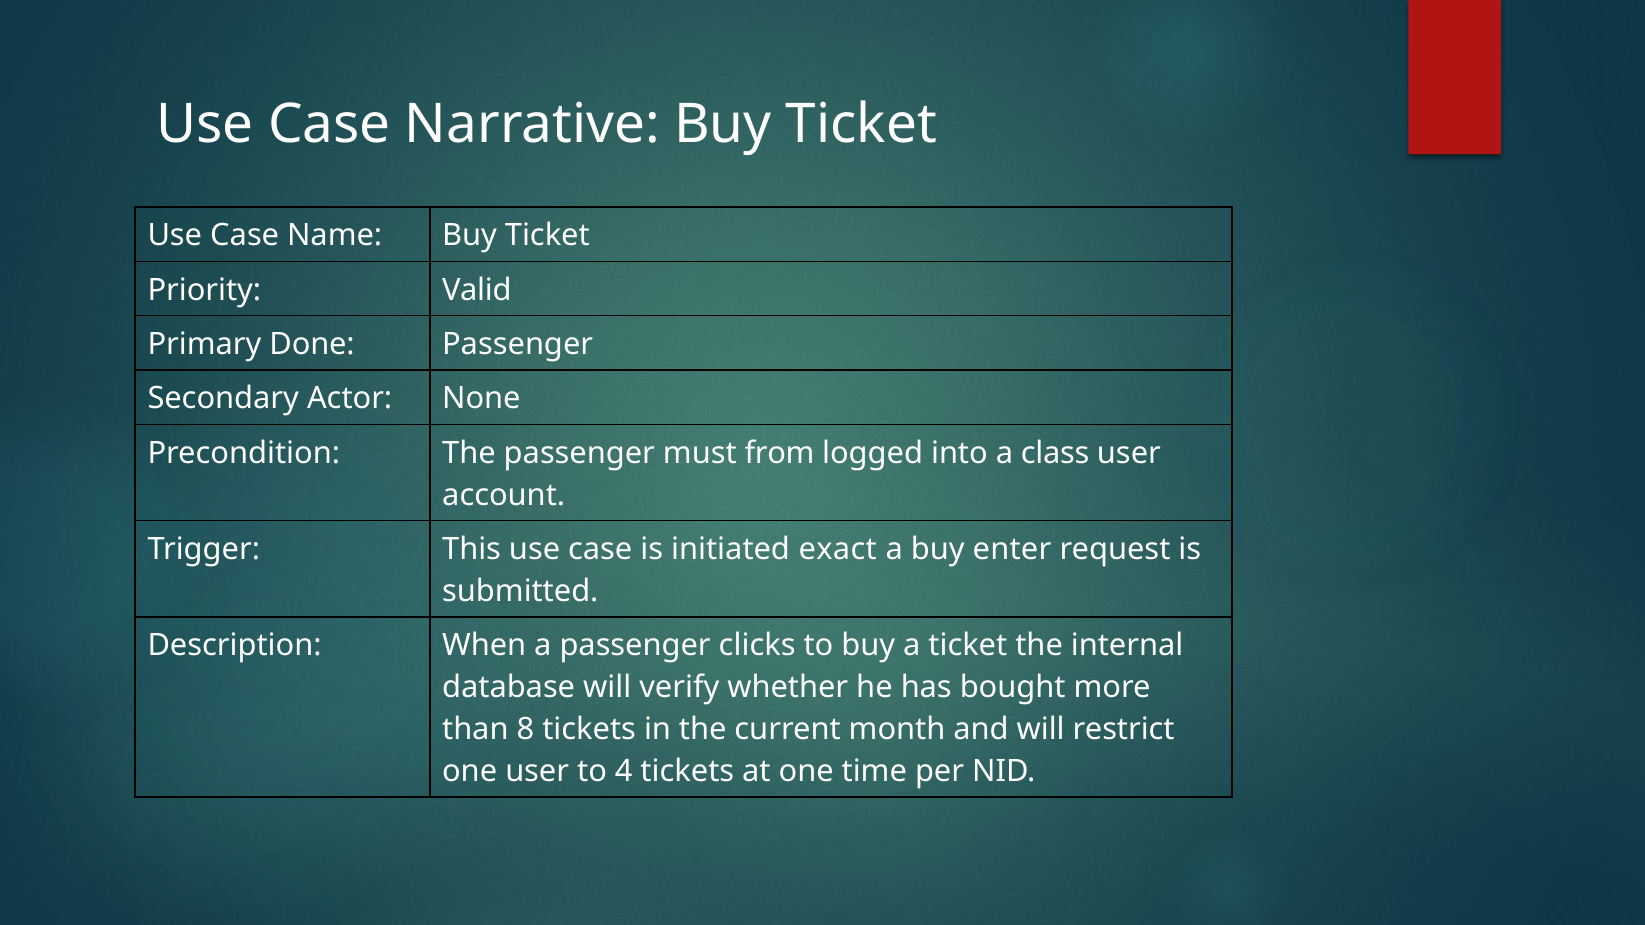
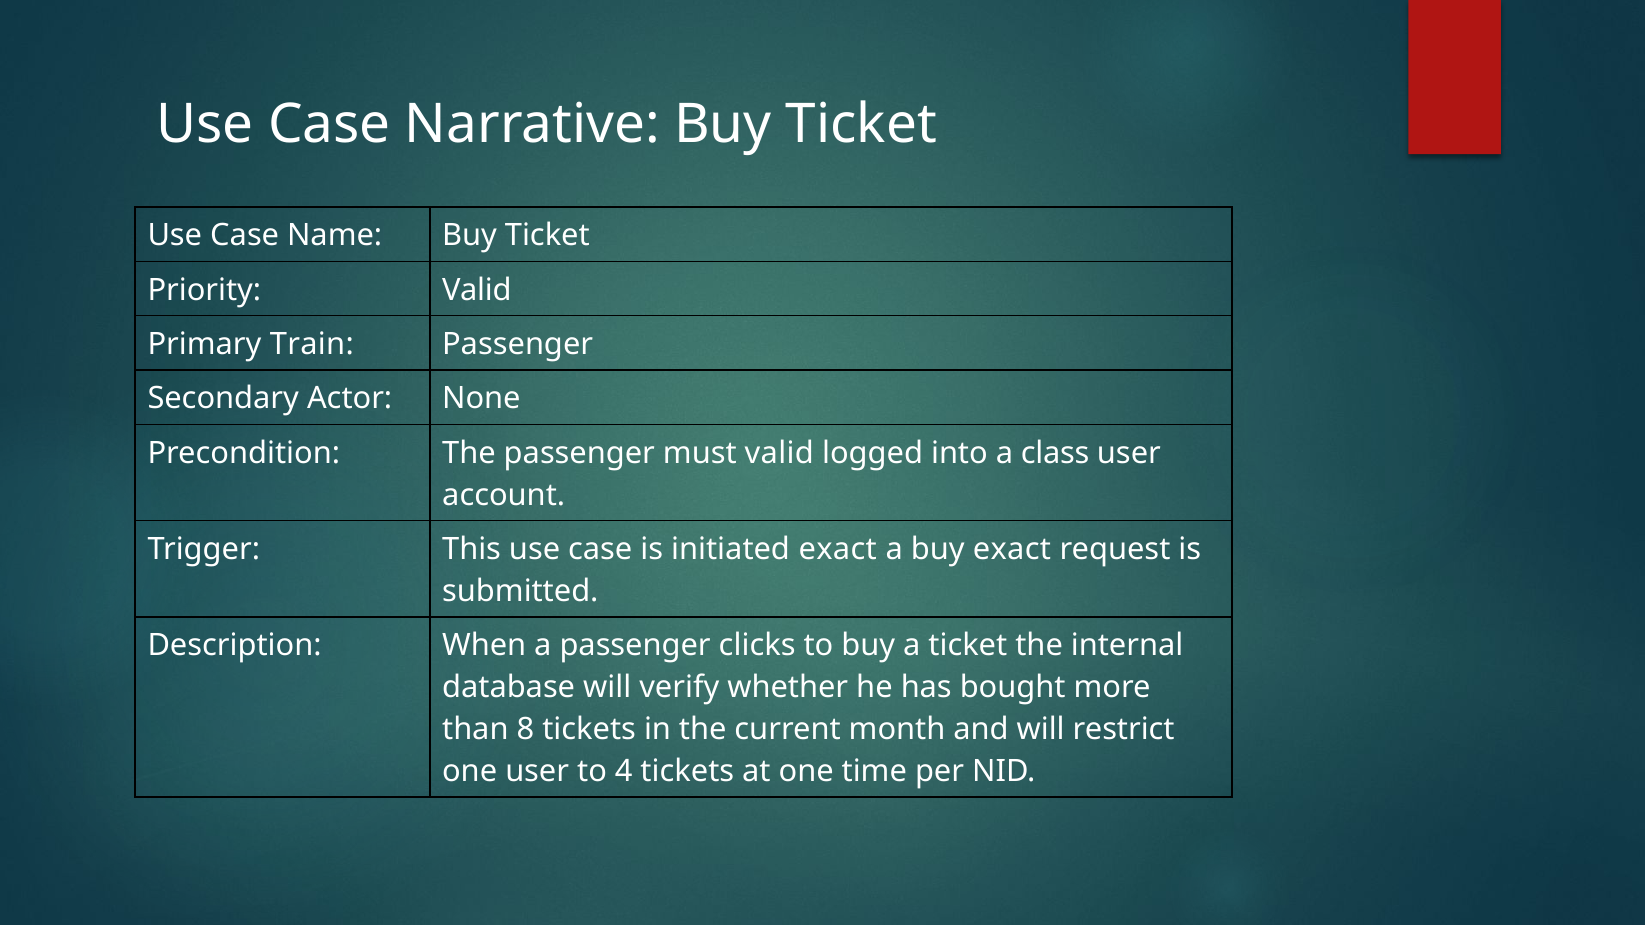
Done: Done -> Train
must from: from -> valid
buy enter: enter -> exact
